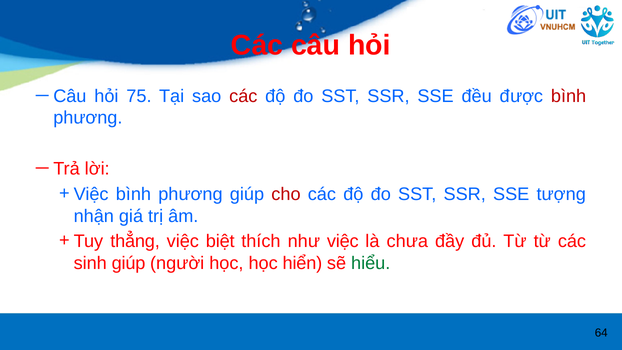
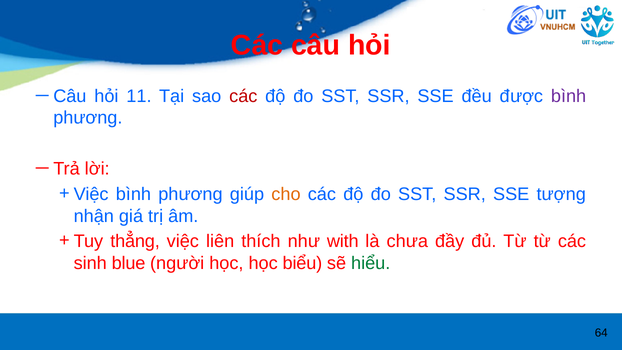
75: 75 -> 11
bình at (569, 96) colour: red -> purple
cho colour: red -> orange
biệt: biệt -> liên
như việc: việc -> with
sinh giúp: giúp -> blue
hiển: hiển -> biểu
